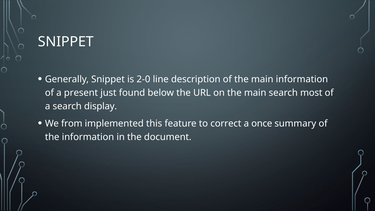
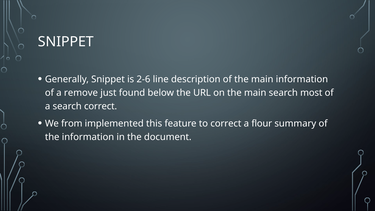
2-0: 2-0 -> 2-6
present: present -> remove
search display: display -> correct
once: once -> flour
